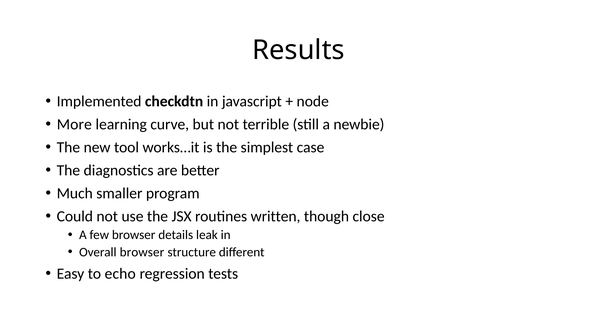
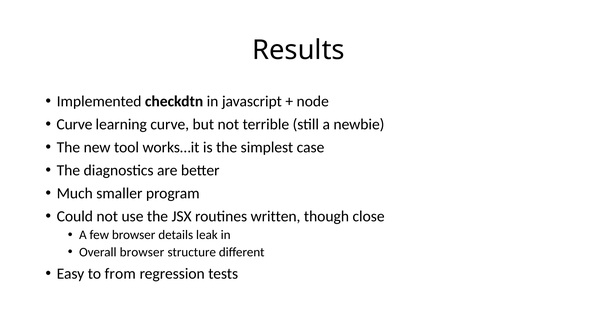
More at (74, 124): More -> Curve
echo: echo -> from
